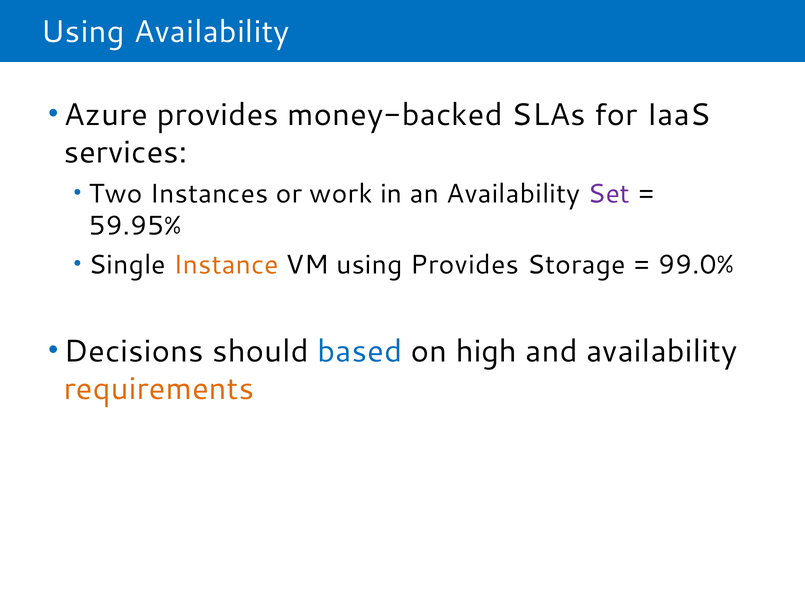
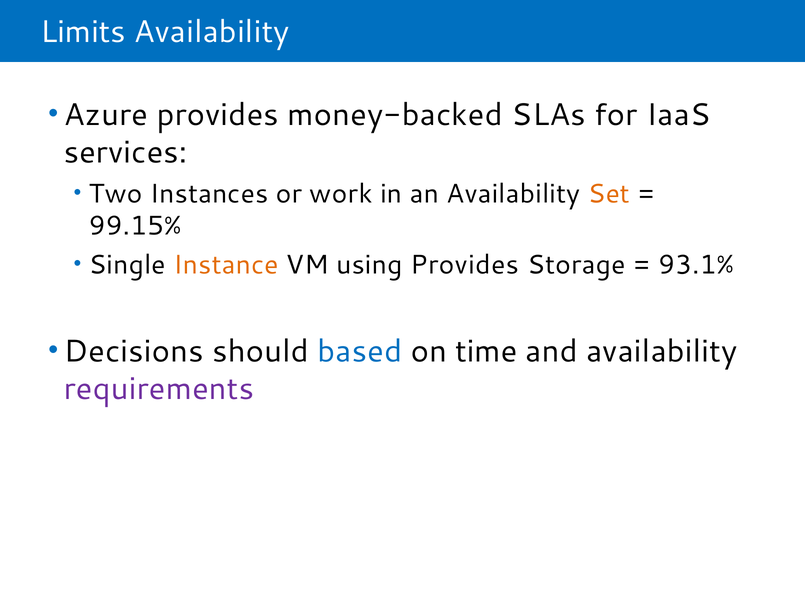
Using at (83, 32): Using -> Limits
Set colour: purple -> orange
59.95%: 59.95% -> 99.15%
99.0%: 99.0% -> 93.1%
high: high -> time
requirements colour: orange -> purple
